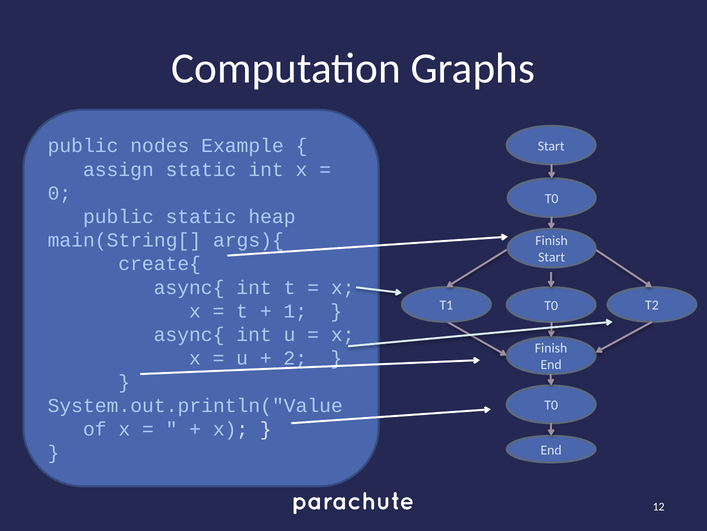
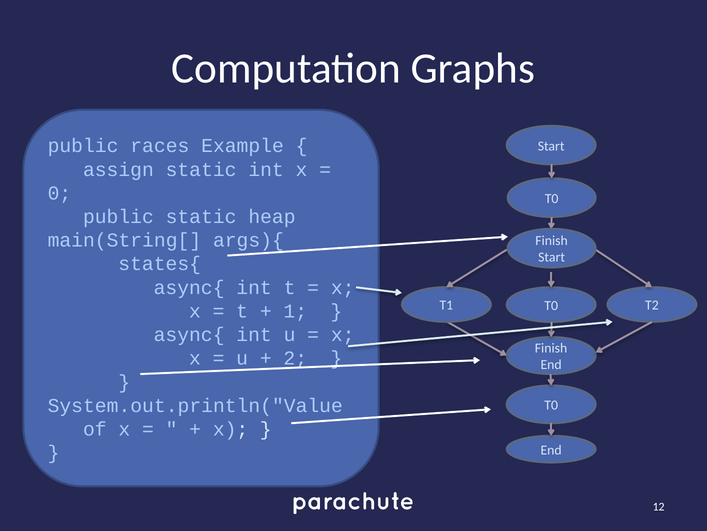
nodes: nodes -> races
create{: create{ -> states{
